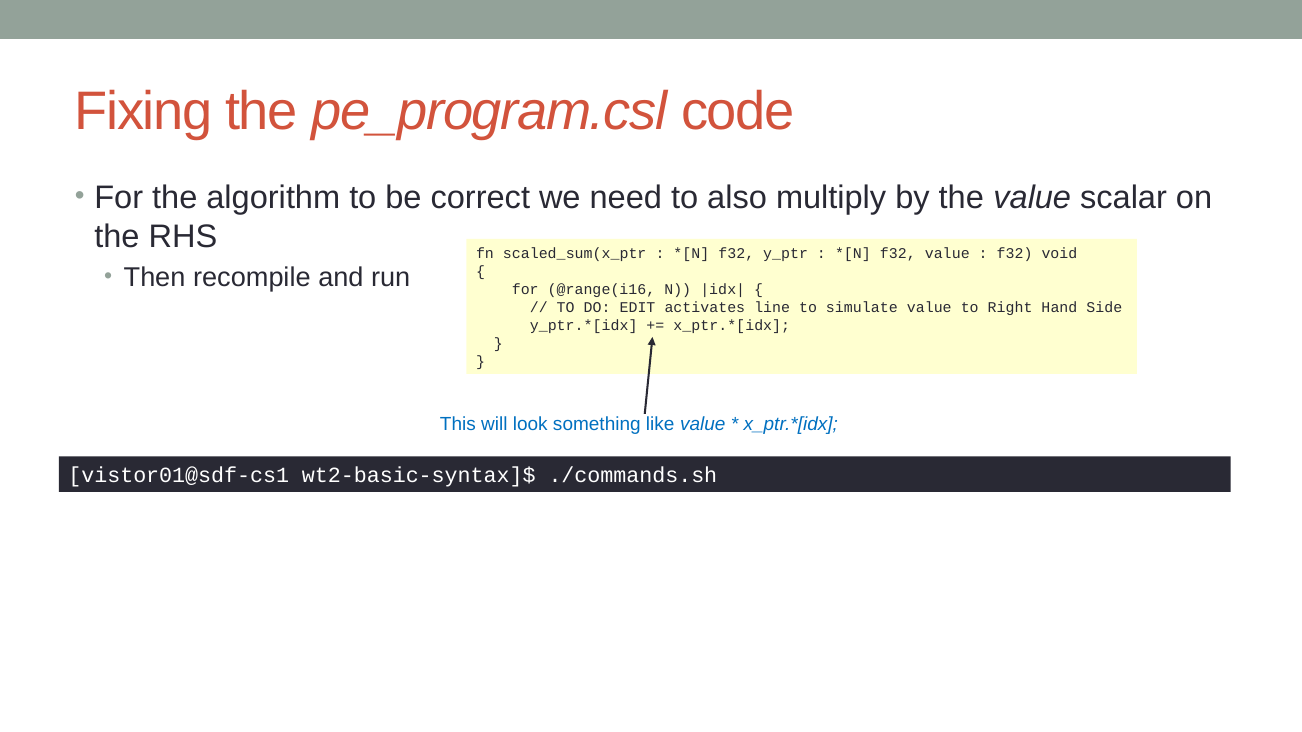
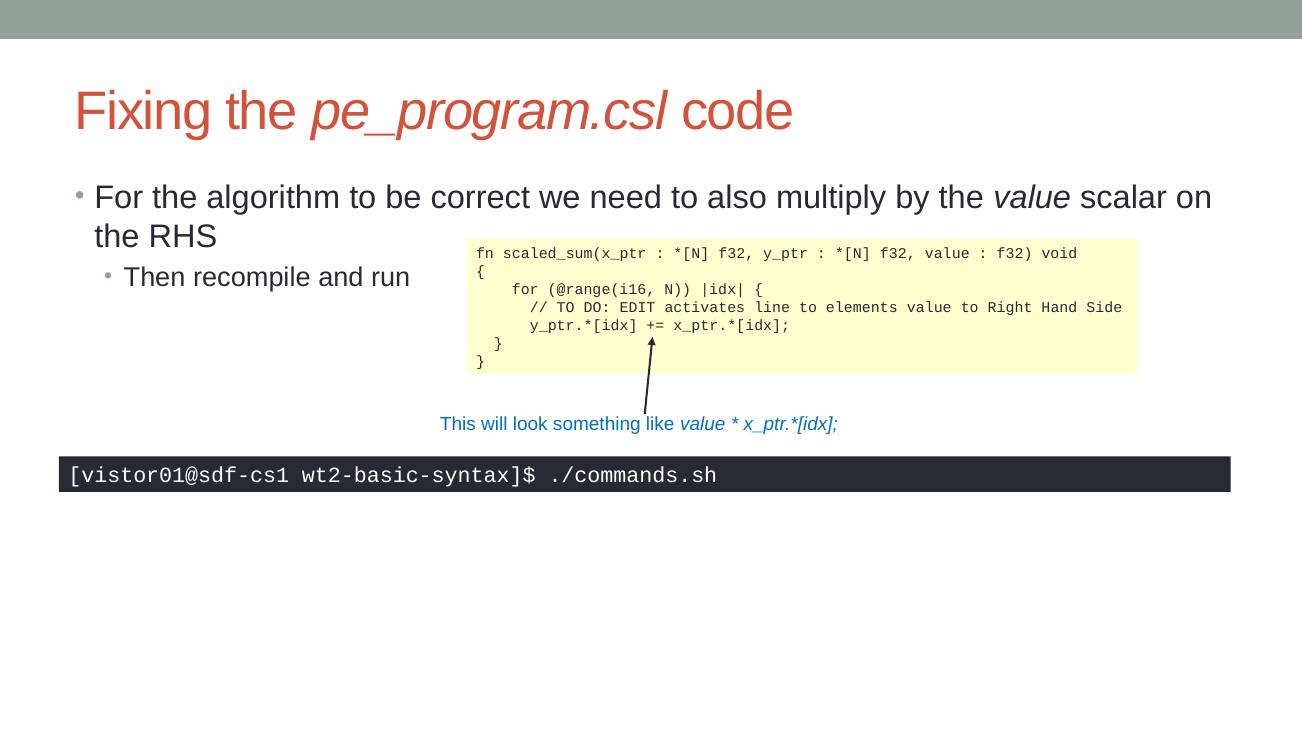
simulate: simulate -> elements
